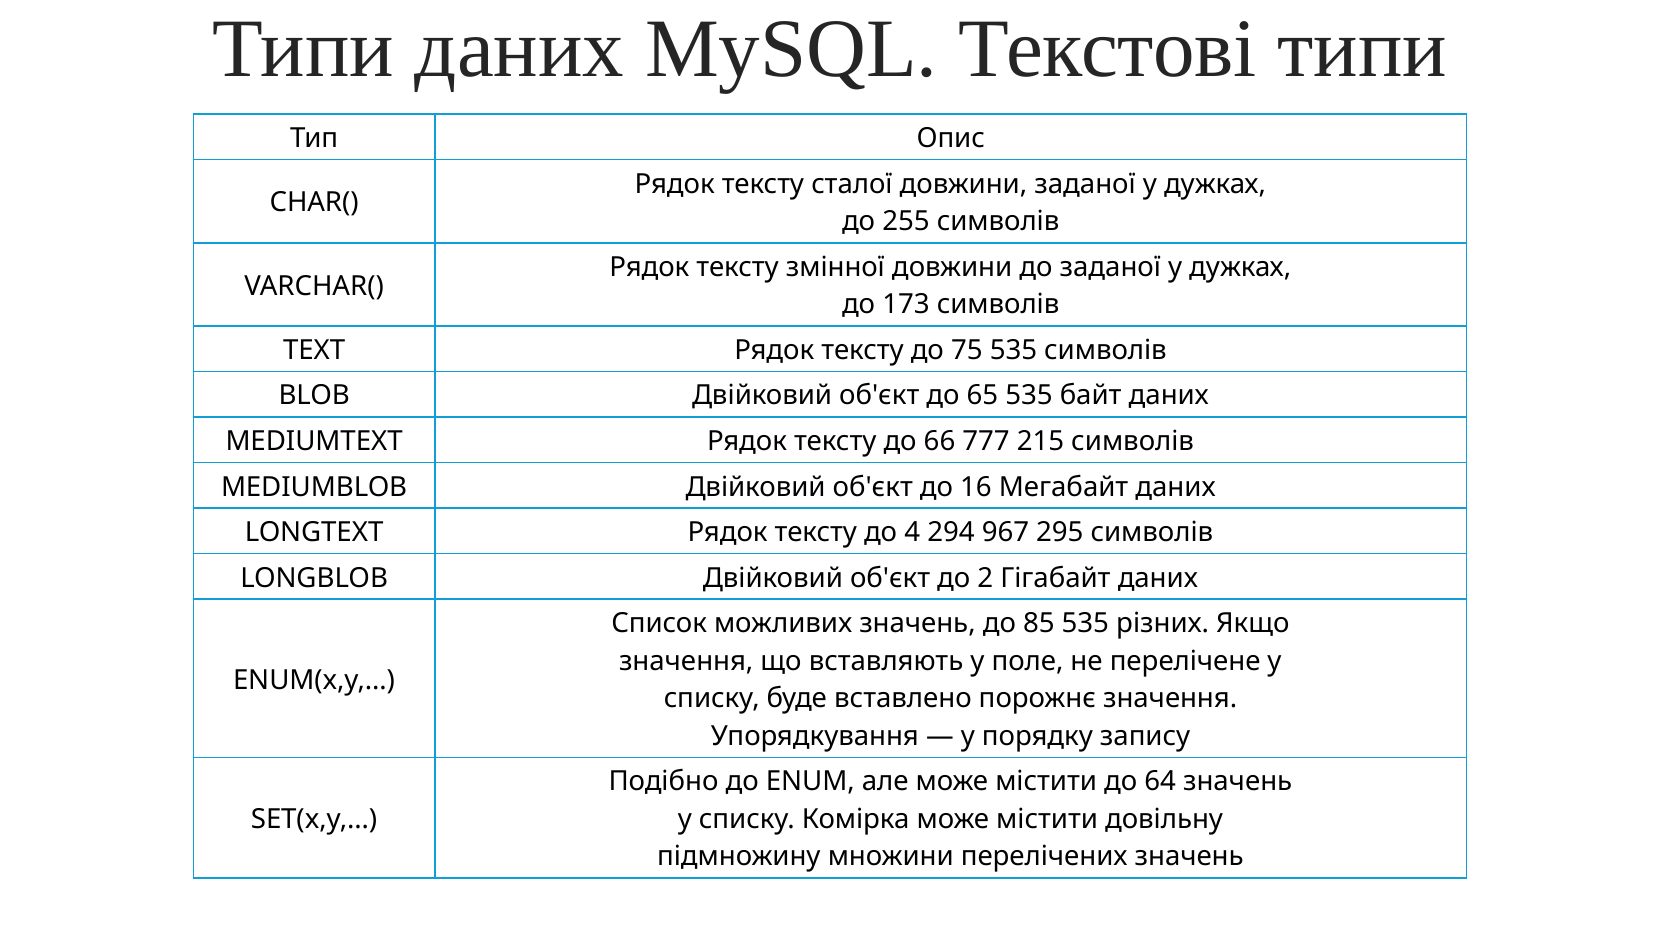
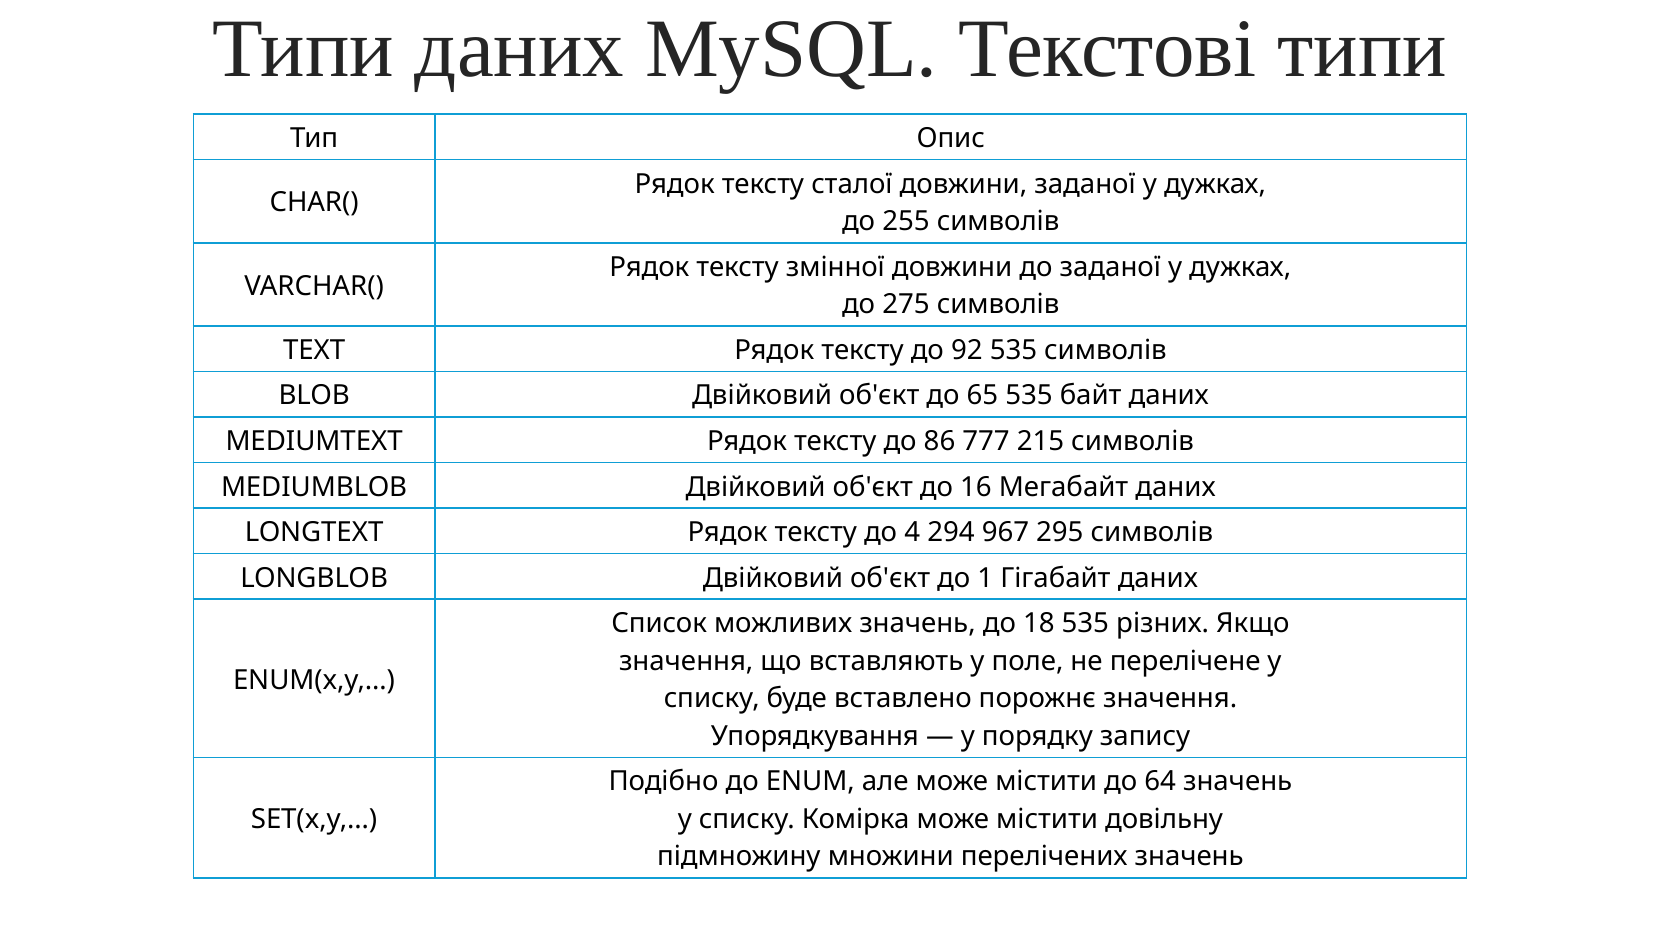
173: 173 -> 275
75: 75 -> 92
66: 66 -> 86
2: 2 -> 1
85: 85 -> 18
